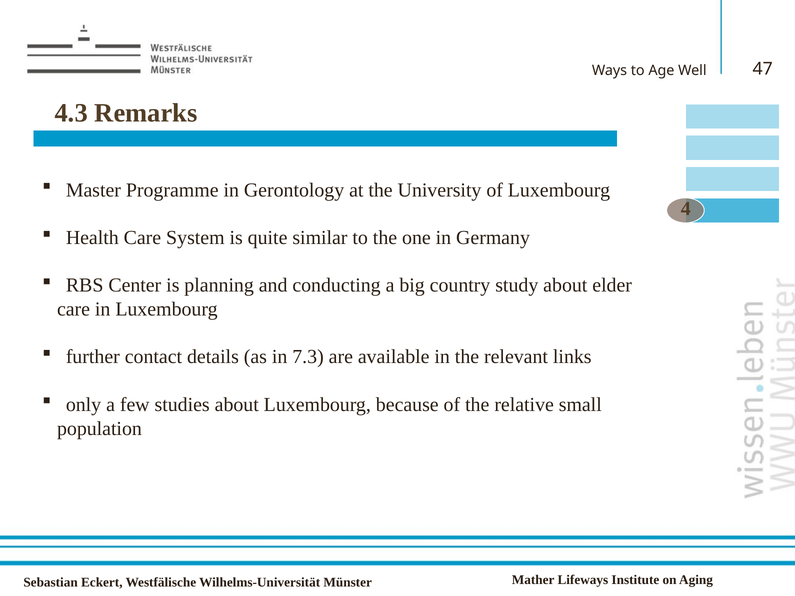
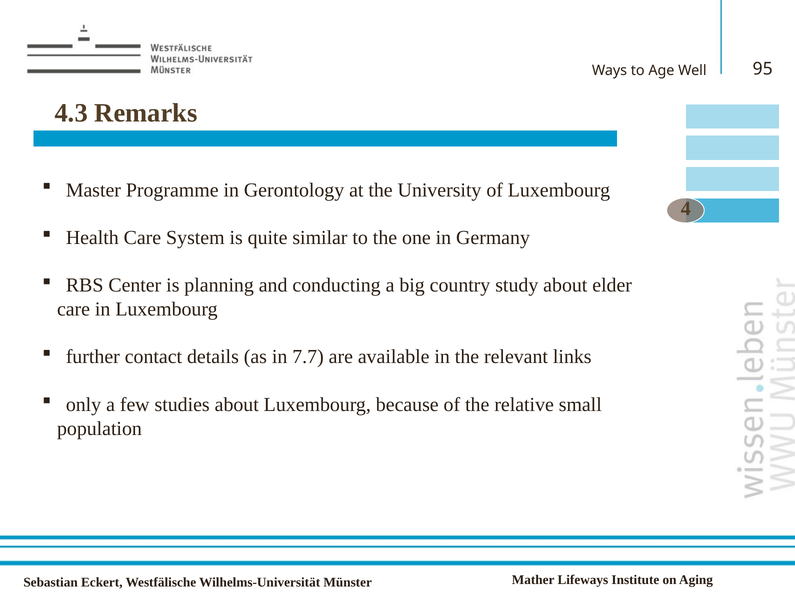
47: 47 -> 95
7.3: 7.3 -> 7.7
